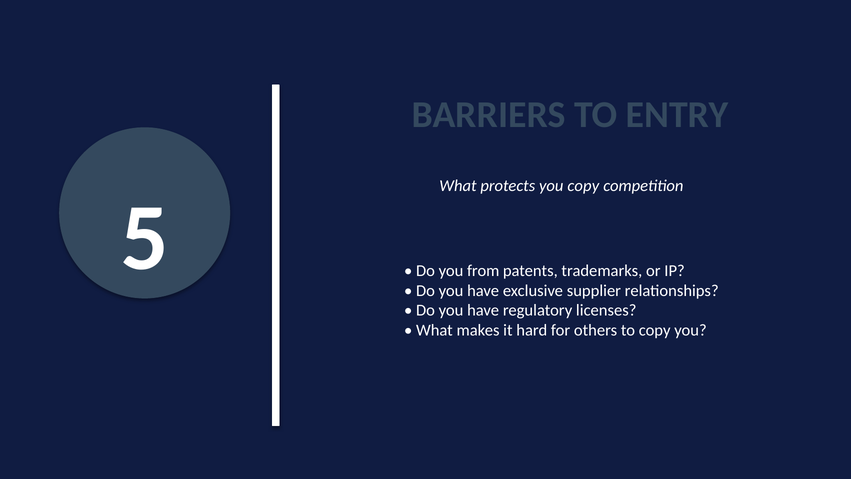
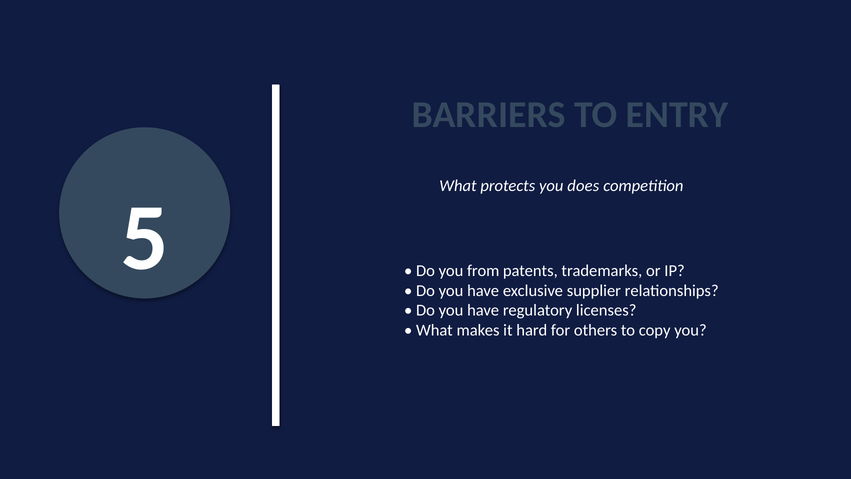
you copy: copy -> does
